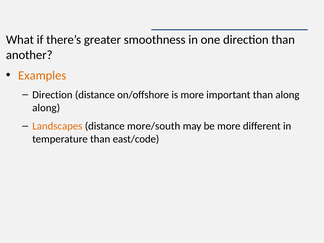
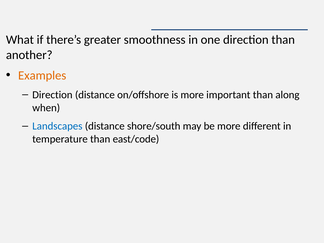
along at (46, 108): along -> when
Landscapes colour: orange -> blue
more/south: more/south -> shore/south
